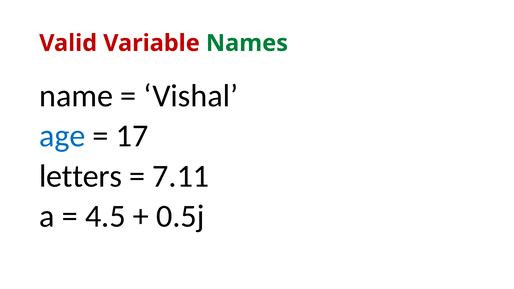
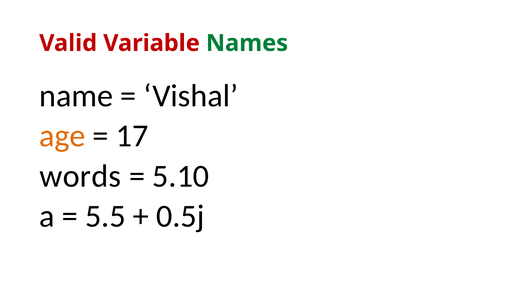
age colour: blue -> orange
letters: letters -> words
7.11: 7.11 -> 5.10
4.5: 4.5 -> 5.5
